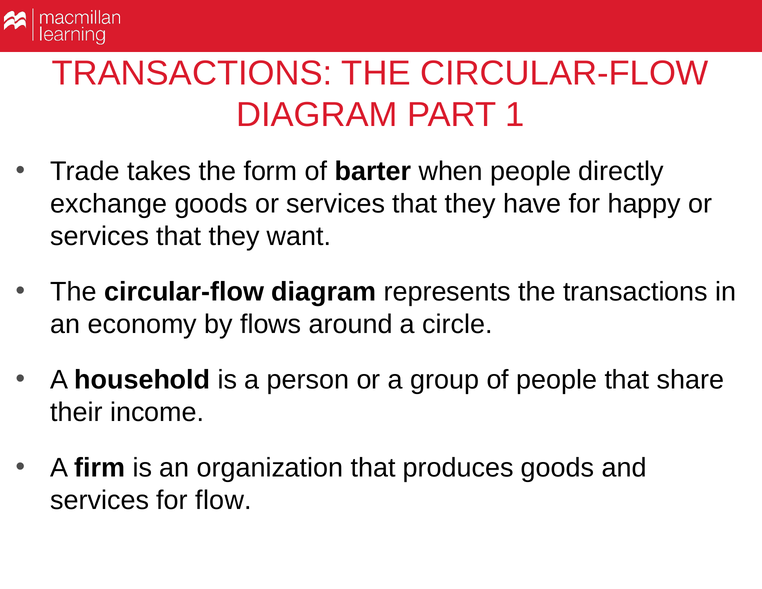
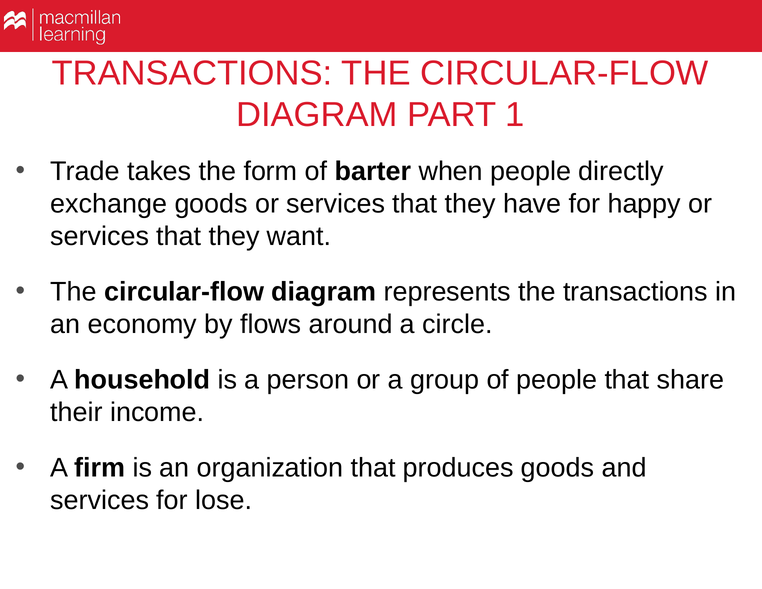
flow: flow -> lose
